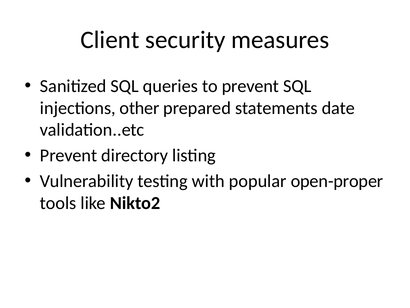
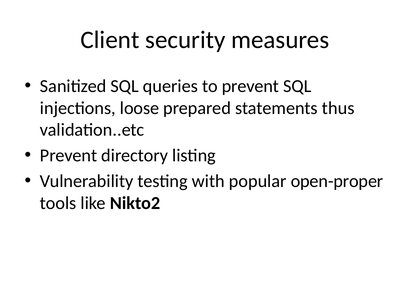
other: other -> loose
date: date -> thus
